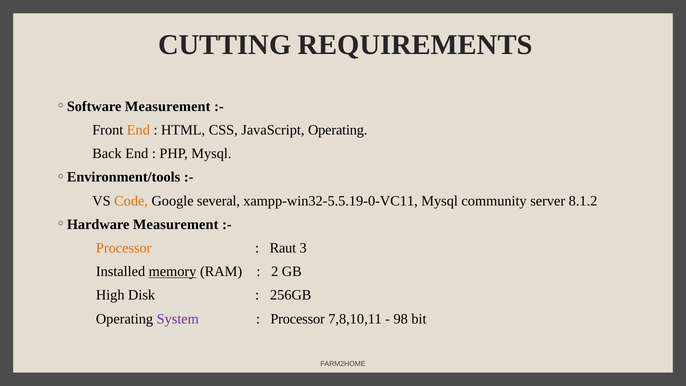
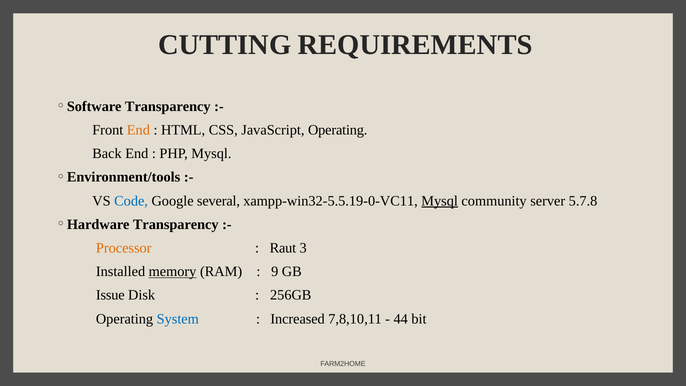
Measurement at (168, 106): Measurement -> Transparency
Code colour: orange -> blue
Mysql at (440, 201) underline: none -> present
8.1.2: 8.1.2 -> 5.7.8
Measurement at (176, 224): Measurement -> Transparency
2: 2 -> 9
High: High -> Issue
System colour: purple -> blue
Processor at (298, 319): Processor -> Increased
98: 98 -> 44
